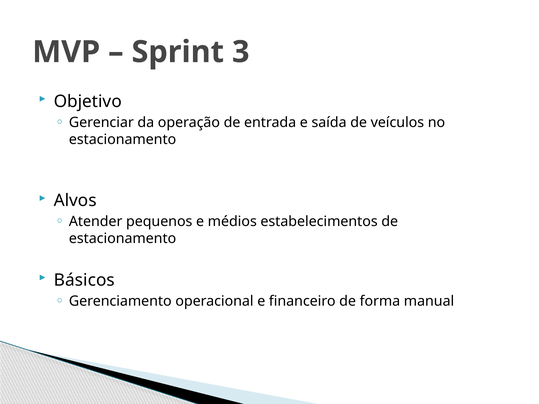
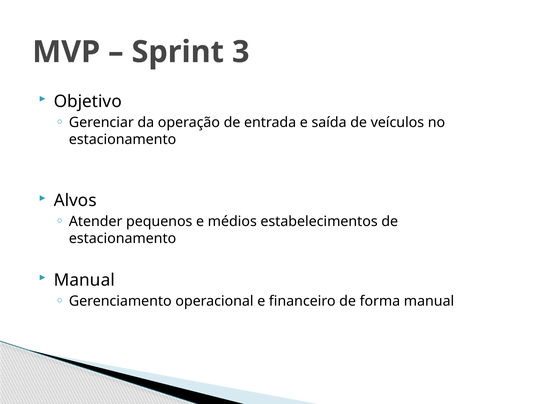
Básicos at (84, 280): Básicos -> Manual
